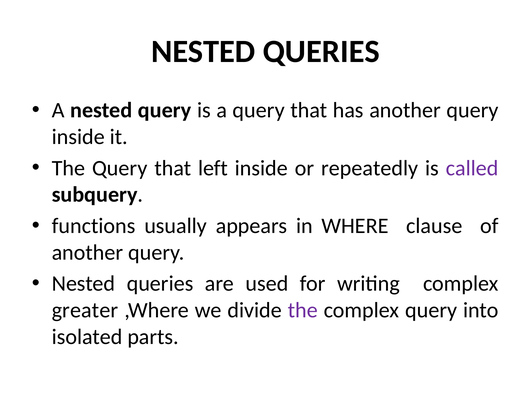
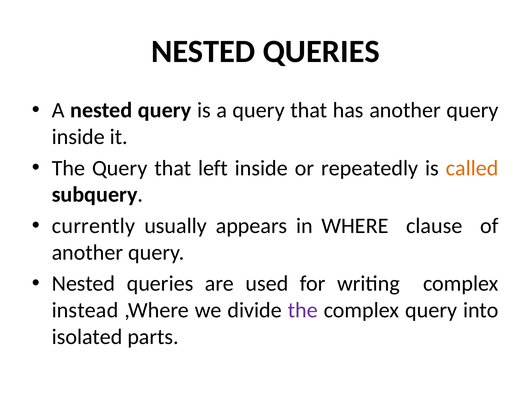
called colour: purple -> orange
functions: functions -> currently
greater: greater -> instead
